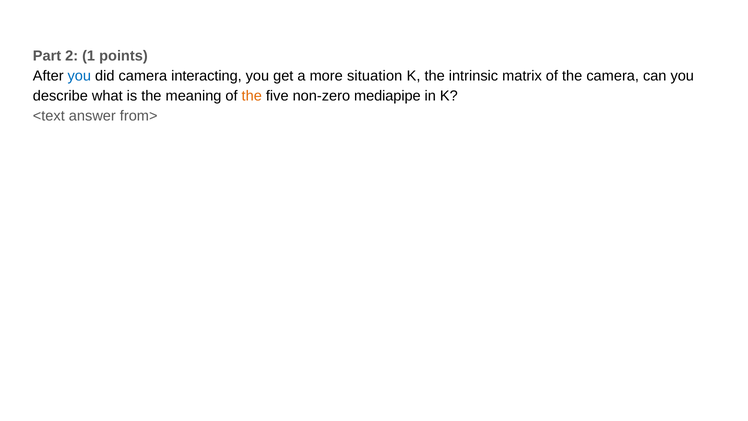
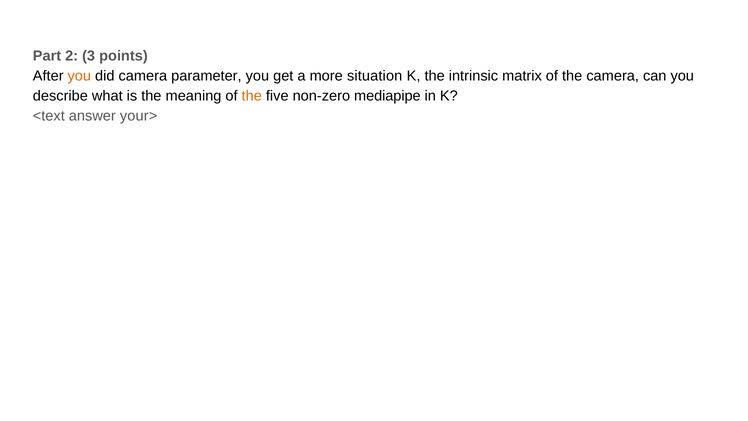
1: 1 -> 3
you at (79, 76) colour: blue -> orange
interacting: interacting -> parameter
from>: from> -> your>
